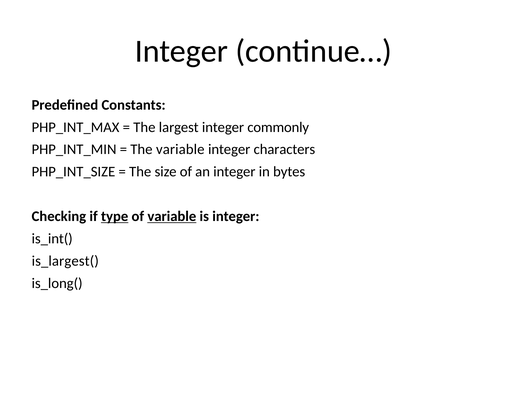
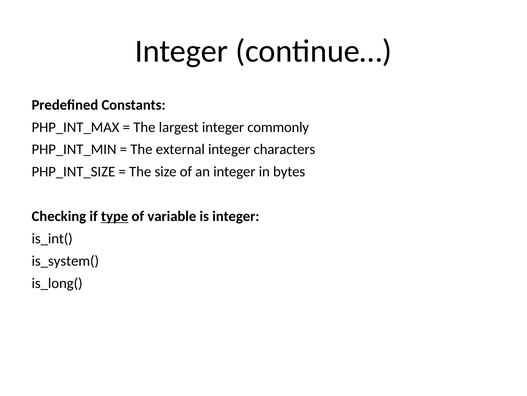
The variable: variable -> external
variable at (172, 216) underline: present -> none
is_largest(: is_largest( -> is_system(
